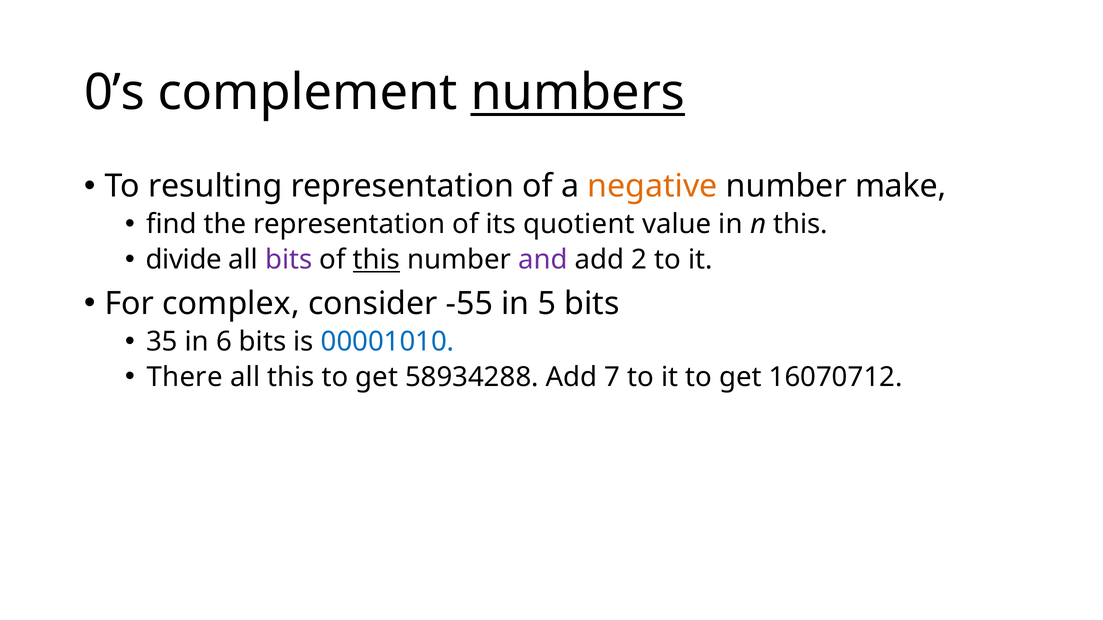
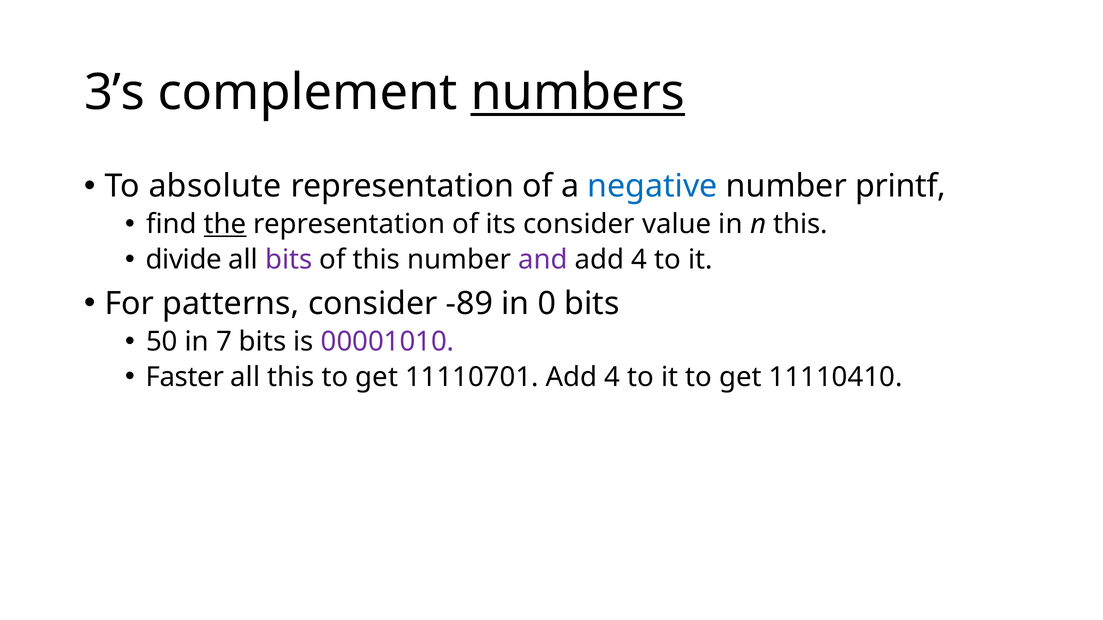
0’s: 0’s -> 3’s
resulting: resulting -> absolute
negative colour: orange -> blue
make: make -> printf
the underline: none -> present
its quotient: quotient -> consider
this at (376, 260) underline: present -> none
2 at (639, 260): 2 -> 4
complex: complex -> patterns
-55: -55 -> -89
5: 5 -> 0
35: 35 -> 50
6: 6 -> 7
00001010 colour: blue -> purple
There: There -> Faster
58934288: 58934288 -> 11110701
7 at (612, 377): 7 -> 4
16070712: 16070712 -> 11110410
